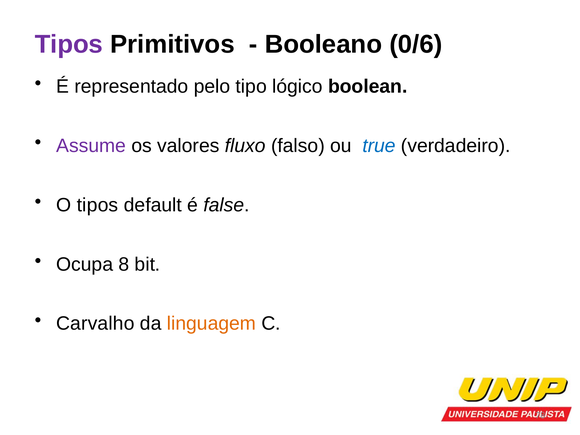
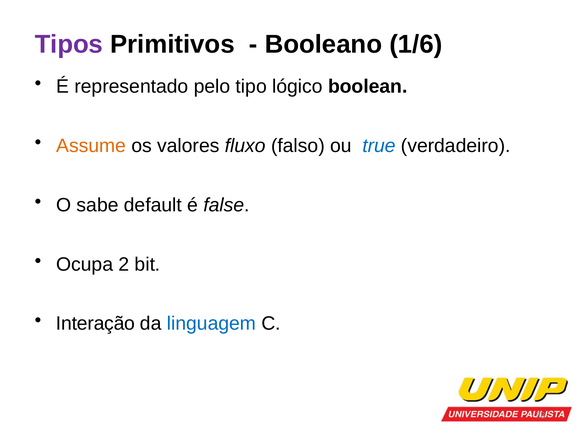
0/6: 0/6 -> 1/6
Assume colour: purple -> orange
O tipos: tipos -> sabe
8: 8 -> 2
Carvalho: Carvalho -> Interação
linguagem colour: orange -> blue
